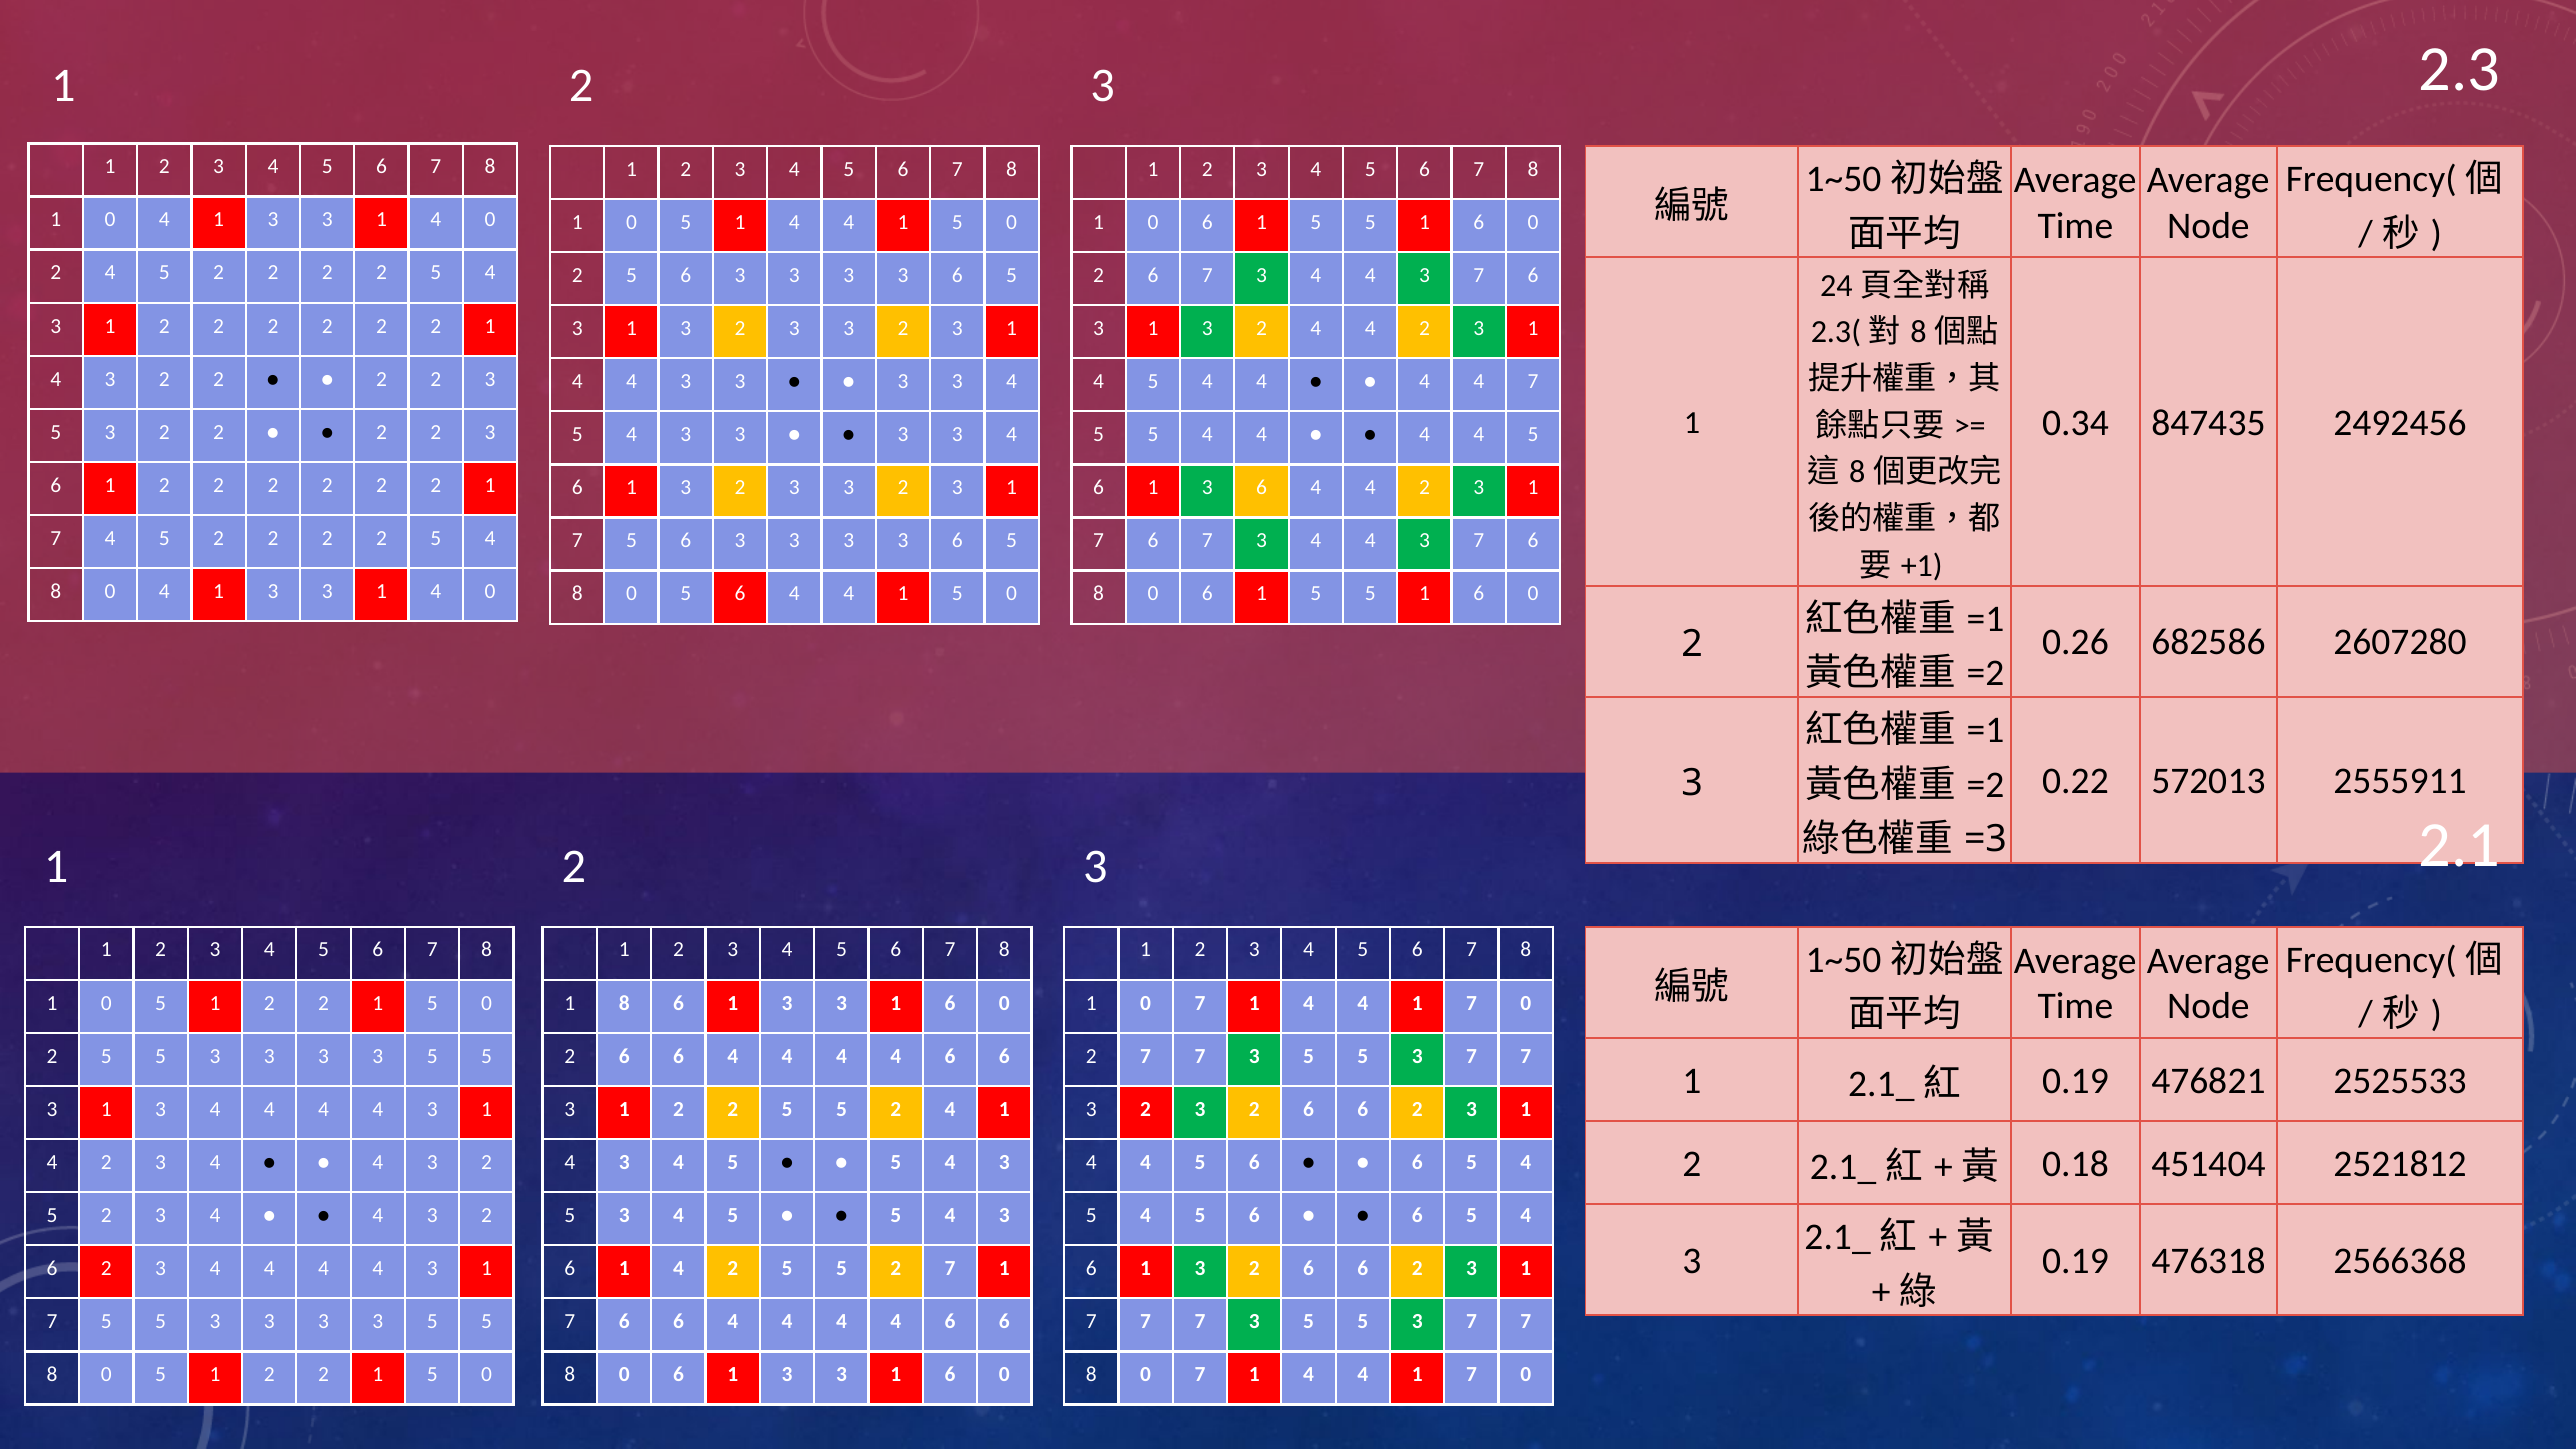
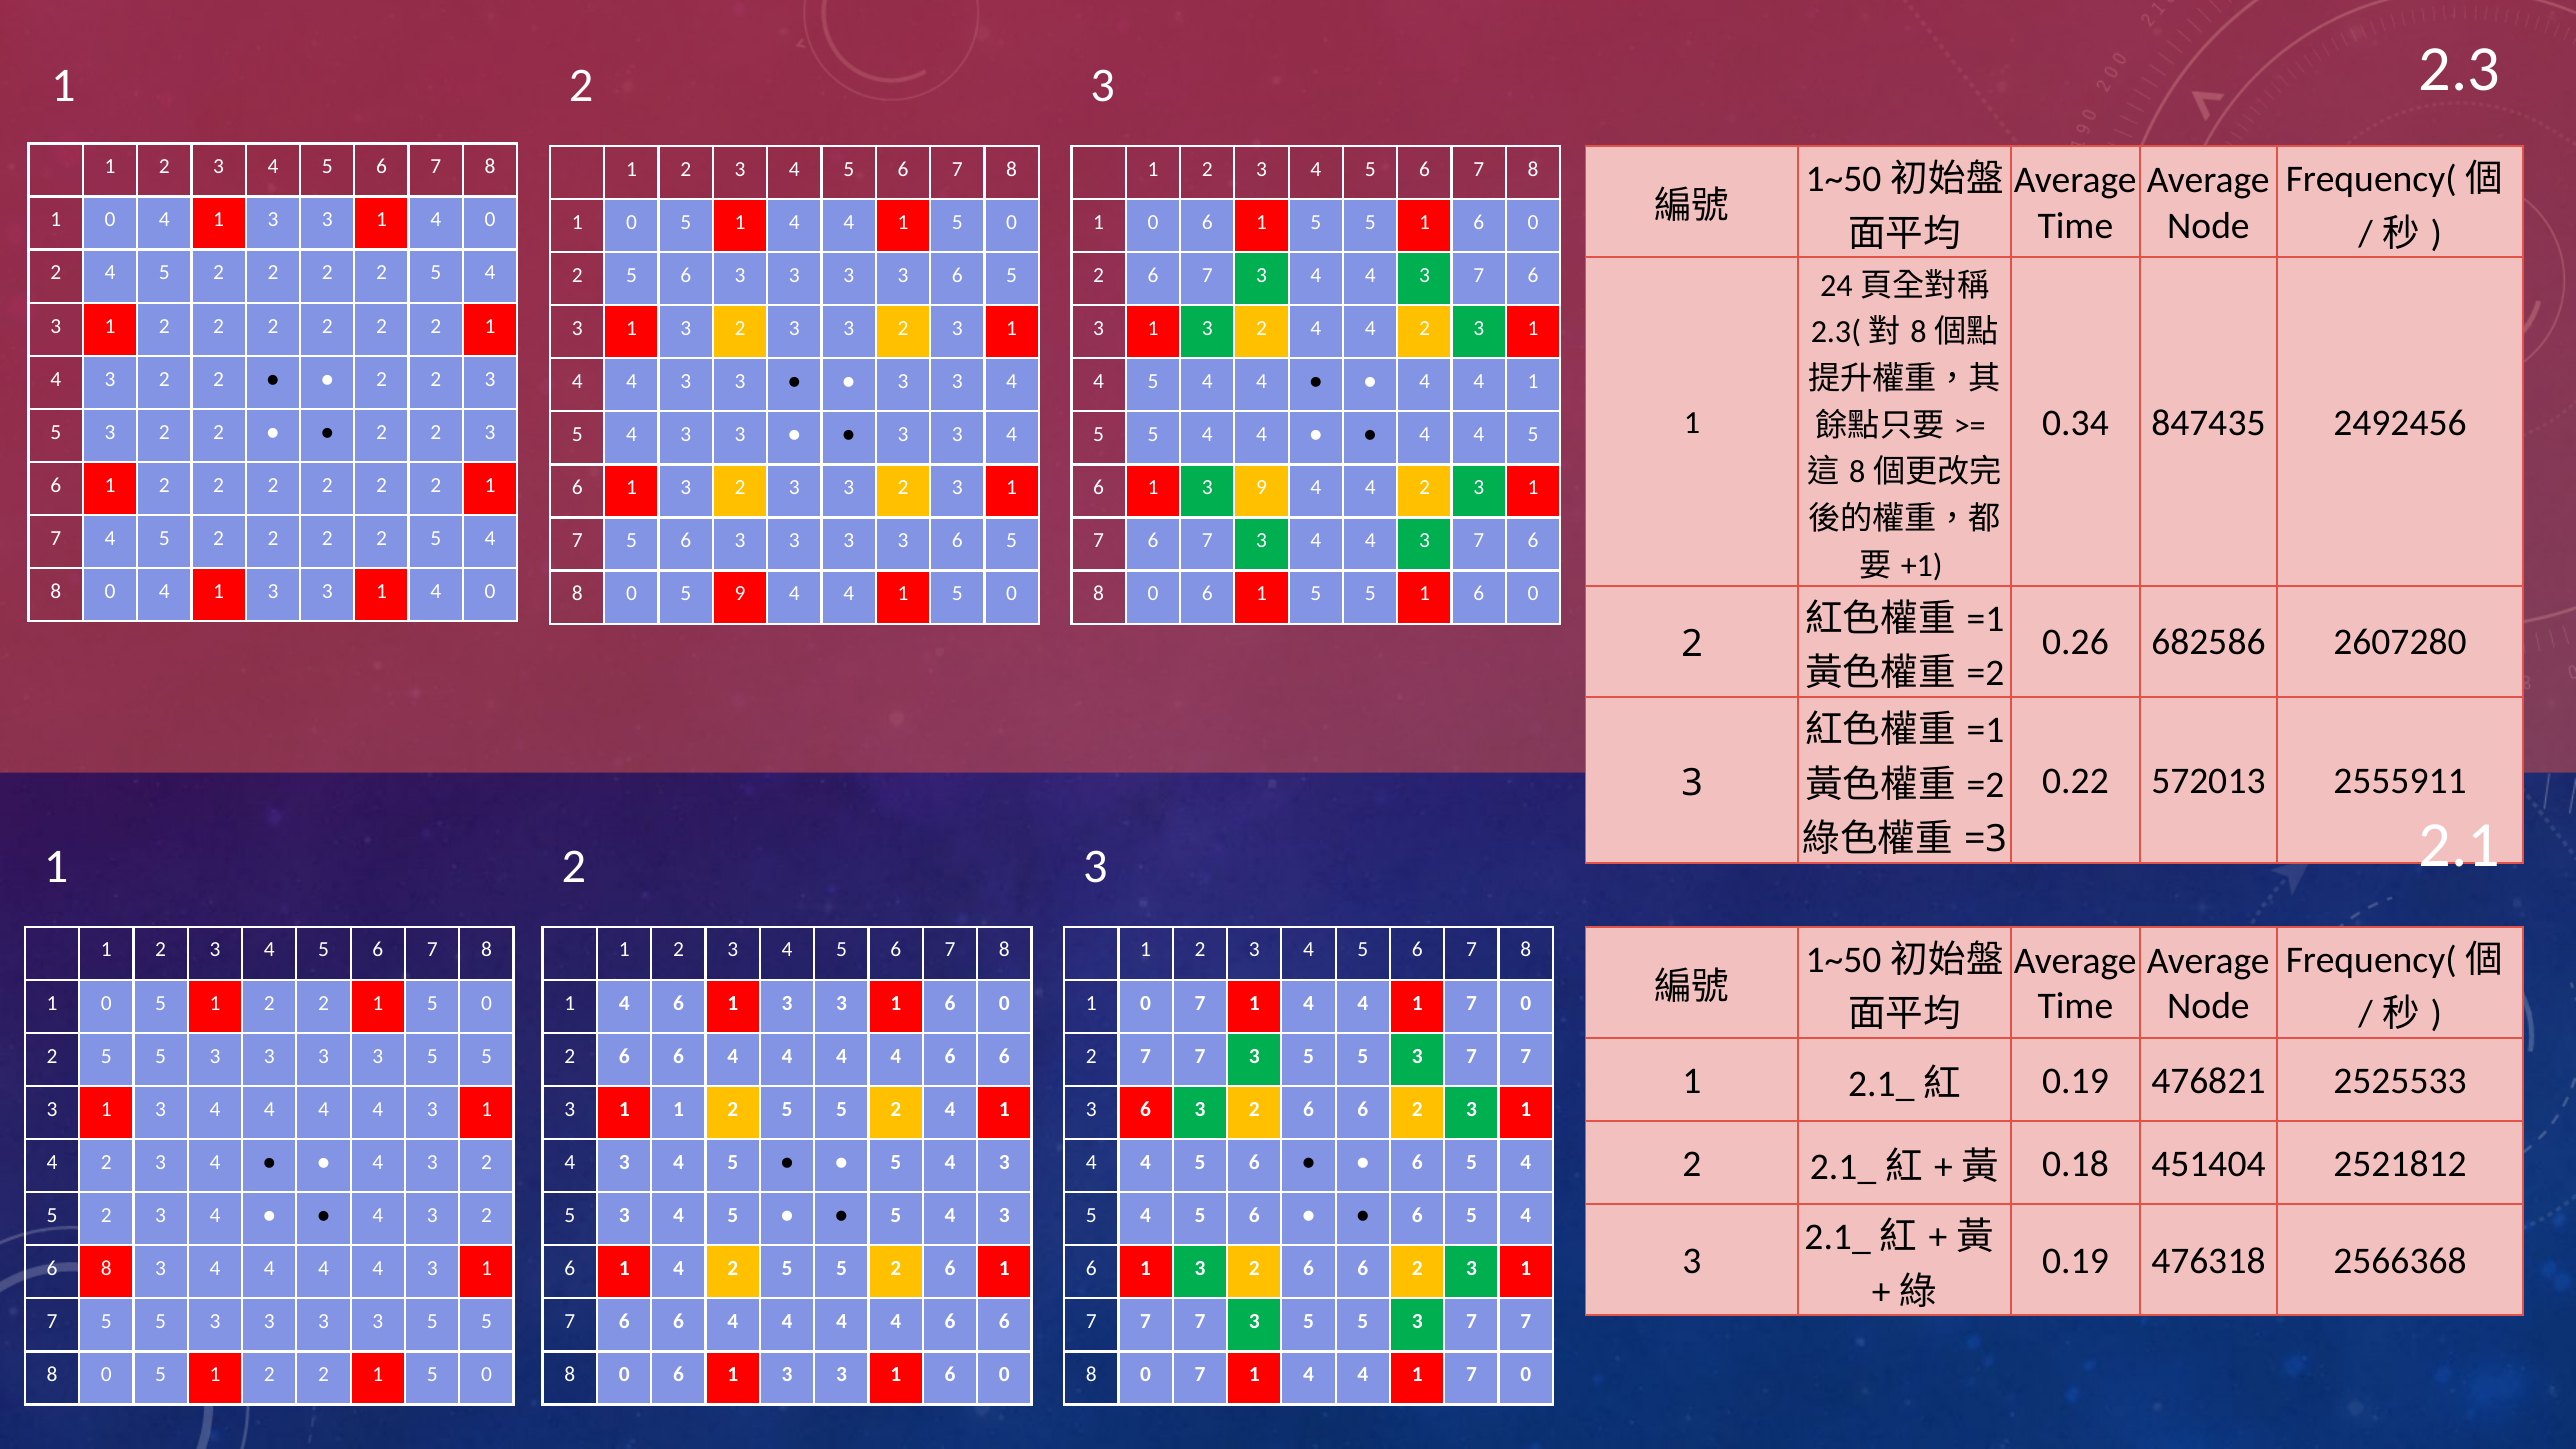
7 at (1533, 381): 7 -> 1
1 3 6: 6 -> 9
0 5 6: 6 -> 9
8 at (624, 1003): 8 -> 4
2 at (679, 1109): 2 -> 1
2 at (1146, 1109): 2 -> 6
2 at (106, 1268): 2 -> 8
5 2 7: 7 -> 6
